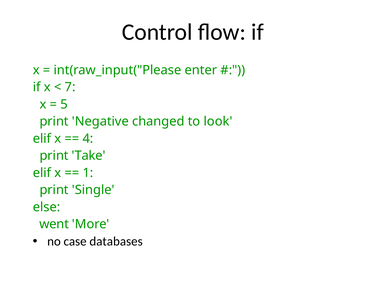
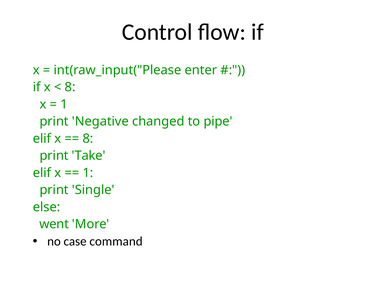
7 at (70, 87): 7 -> 8
5 at (64, 104): 5 -> 1
look: look -> pipe
4 at (88, 138): 4 -> 8
databases: databases -> command
